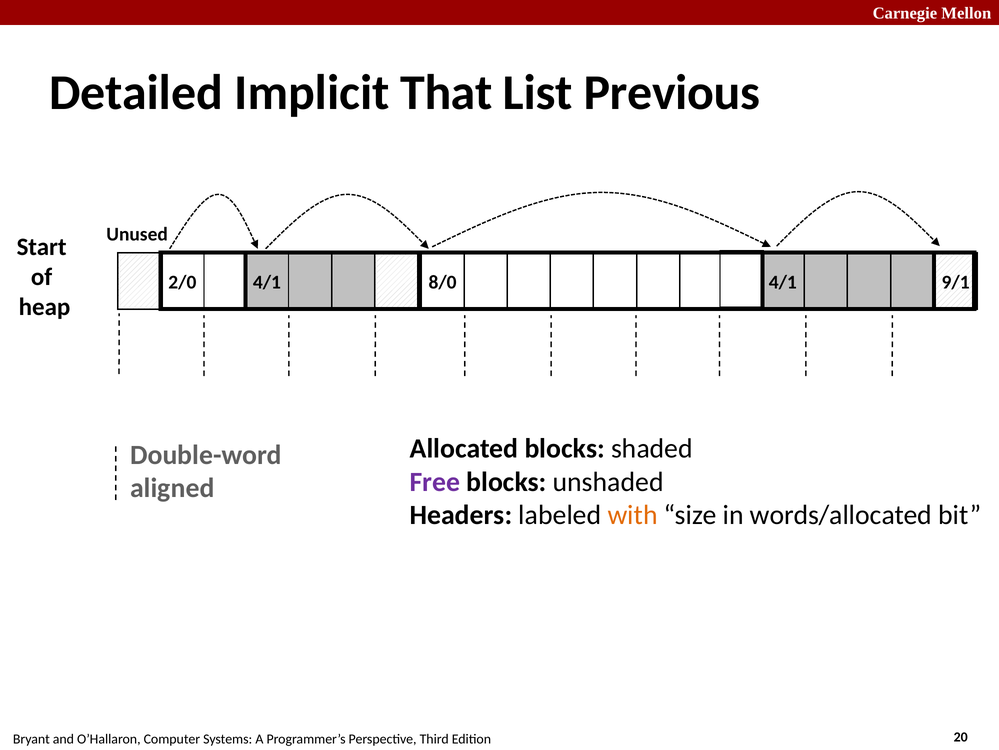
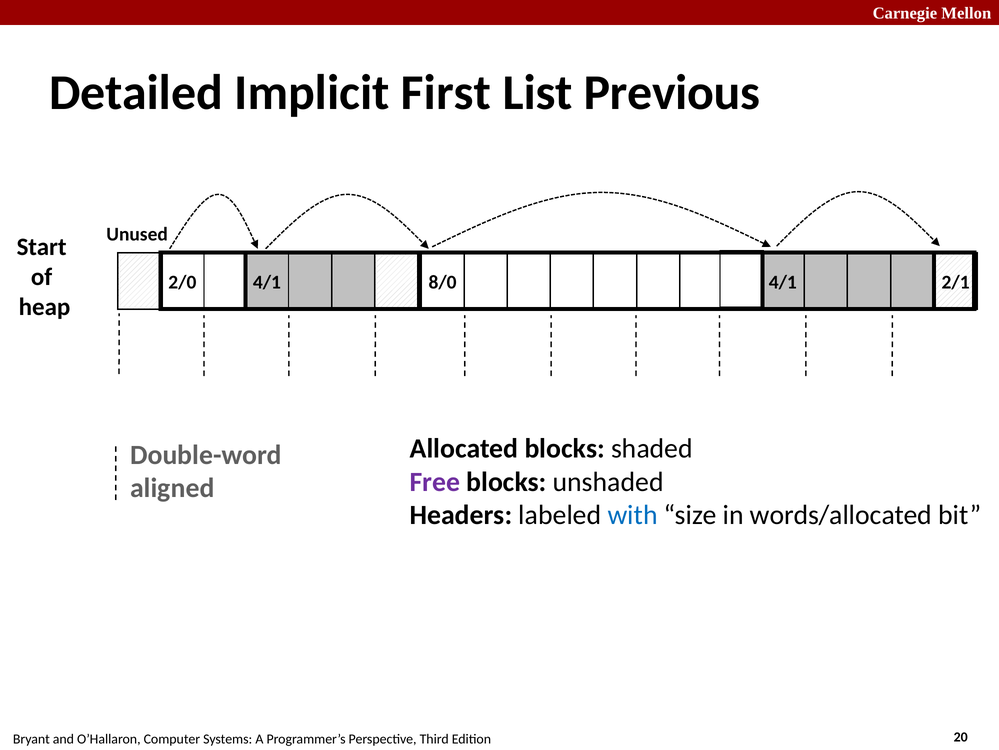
That: That -> First
9/1: 9/1 -> 2/1
with colour: orange -> blue
